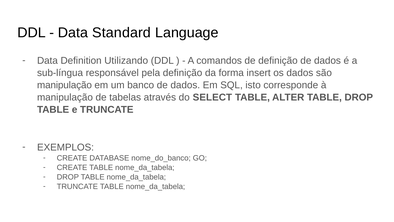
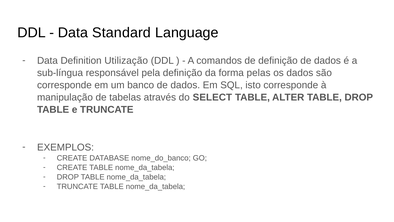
Utilizando: Utilizando -> Utilização
insert: insert -> pelas
manipulação at (64, 85): manipulação -> corresponde
